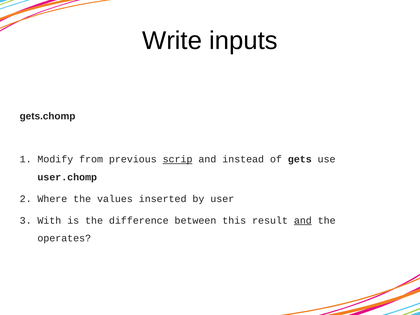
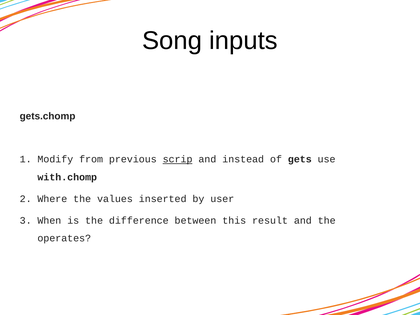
Write: Write -> Song
user.chomp: user.chomp -> with.chomp
With: With -> When
and at (303, 220) underline: present -> none
